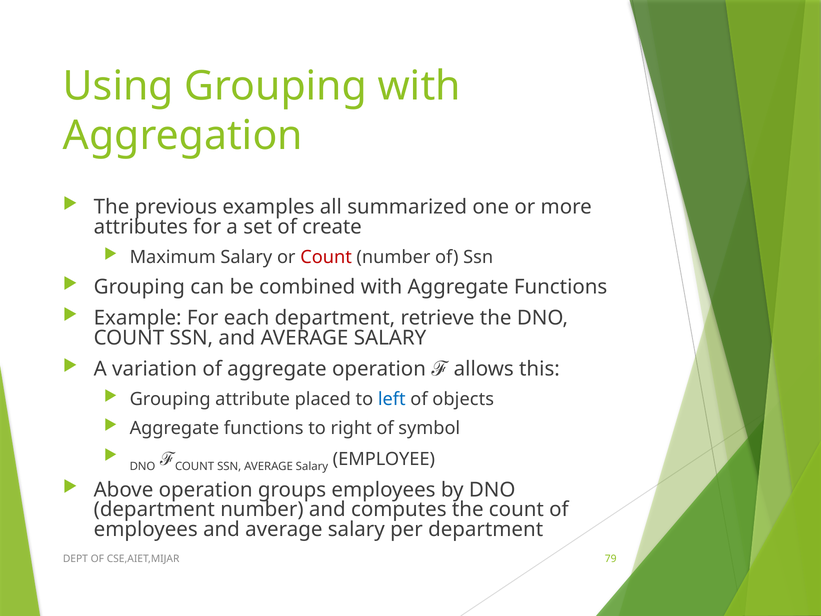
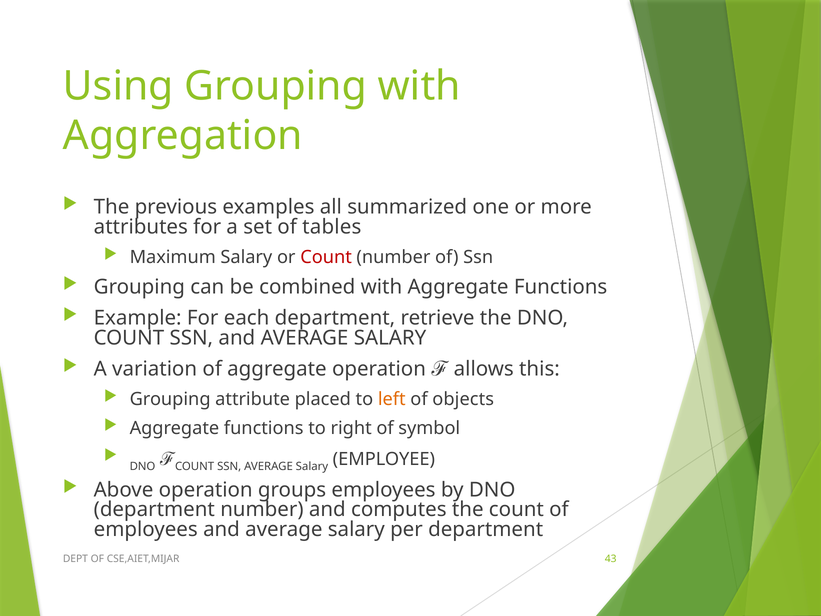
create: create -> tables
left colour: blue -> orange
79: 79 -> 43
